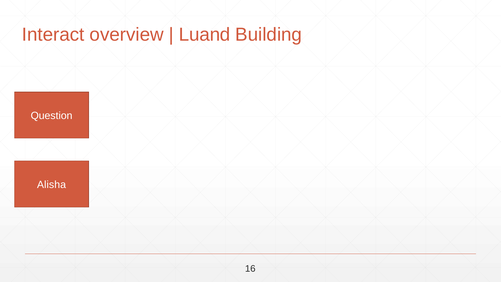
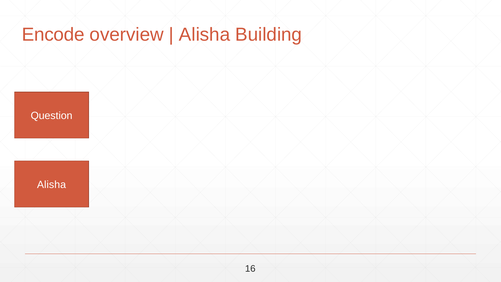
Interact: Interact -> Encode
Luand at (205, 34): Luand -> Alisha
